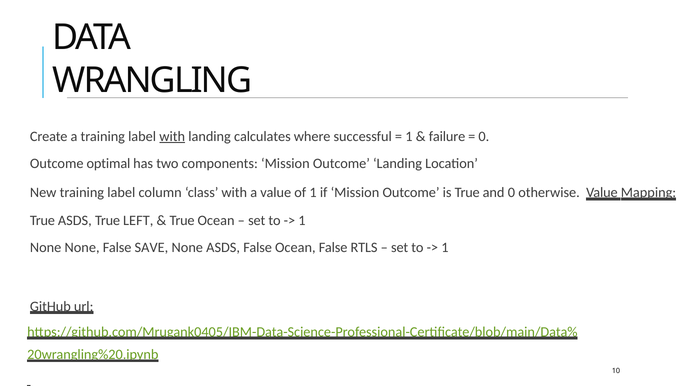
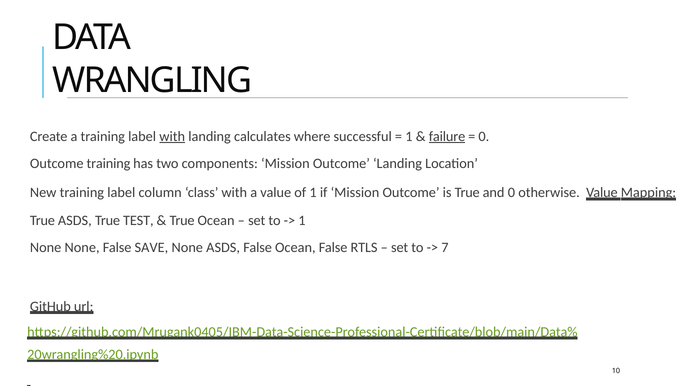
failure underline: none -> present
Outcome optimal: optimal -> training
LEFT: LEFT -> TEST
1 at (445, 248): 1 -> 7
